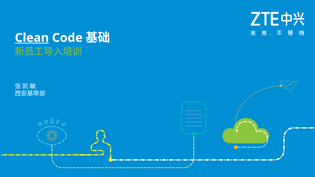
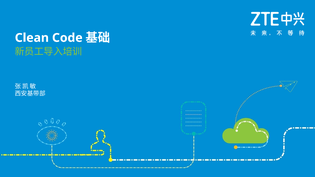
Clean underline: present -> none
